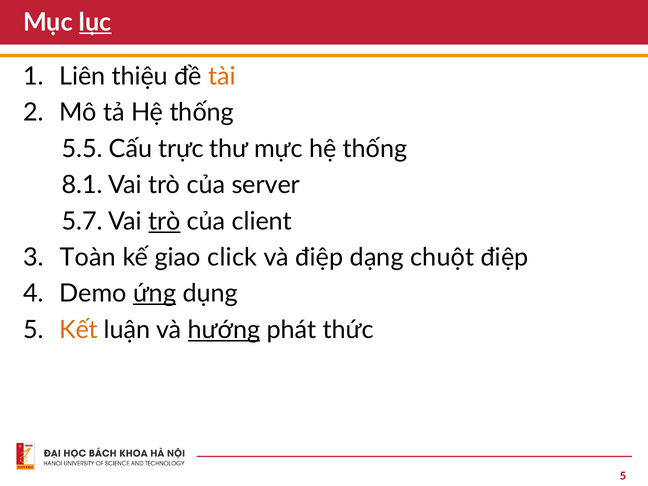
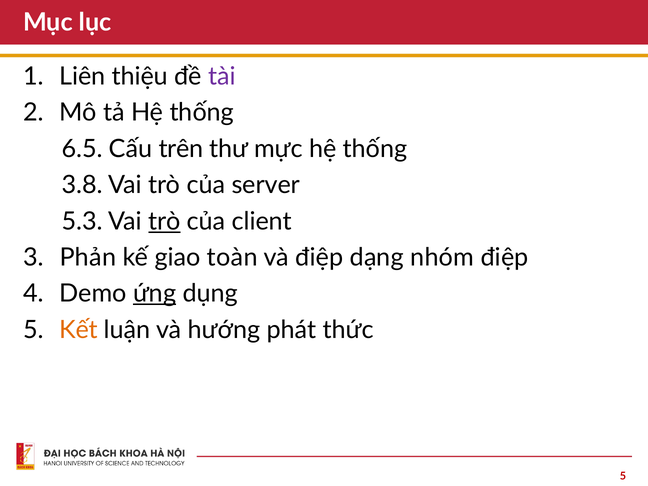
lục underline: present -> none
tài colour: orange -> purple
5.5: 5.5 -> 6.5
trực: trực -> trên
8.1: 8.1 -> 3.8
5.7: 5.7 -> 5.3
Toàn: Toàn -> Phản
click: click -> toàn
chuột: chuột -> nhóm
hướng underline: present -> none
